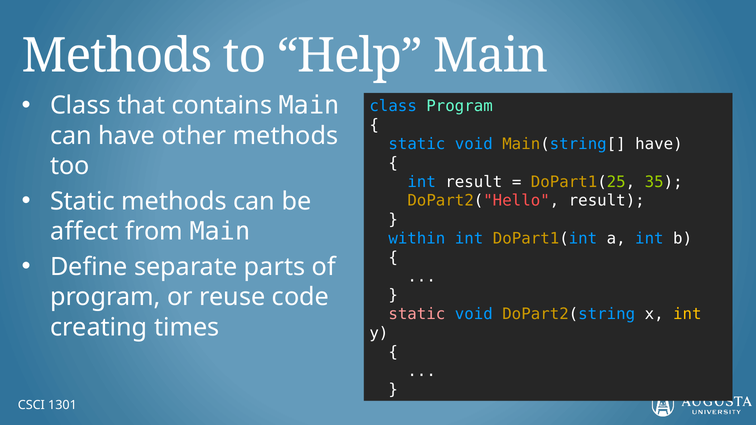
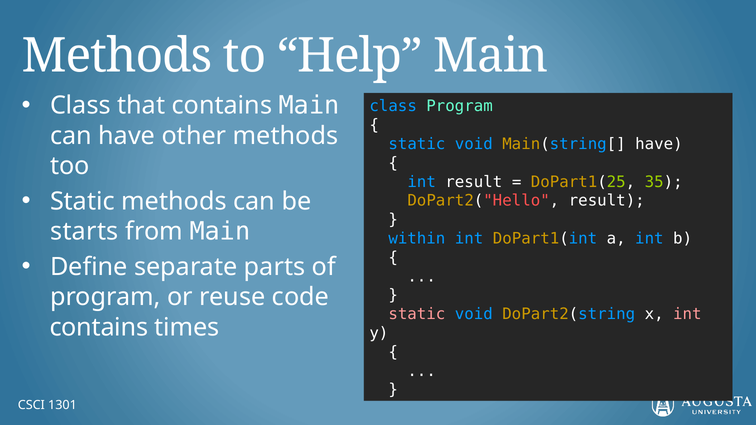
affect: affect -> starts
int at (687, 314) colour: yellow -> pink
creating at (99, 328): creating -> contains
